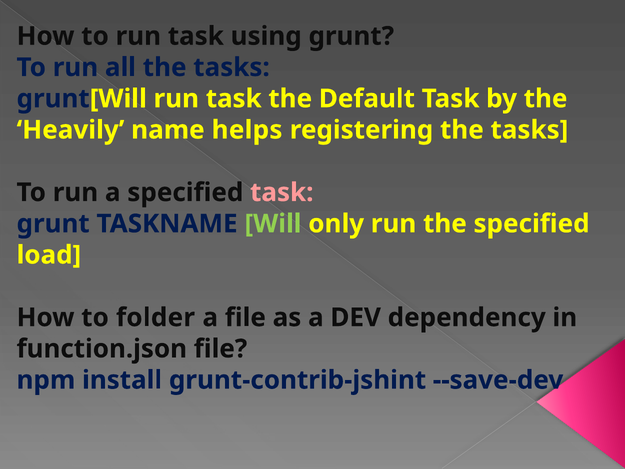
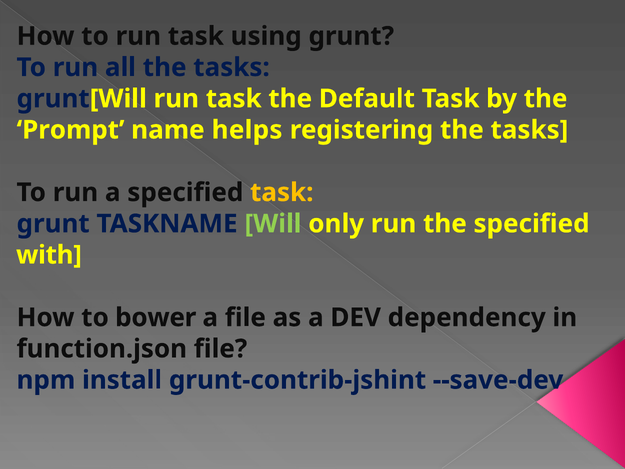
Heavily: Heavily -> Prompt
task at (282, 192) colour: pink -> yellow
load: load -> with
folder: folder -> bower
